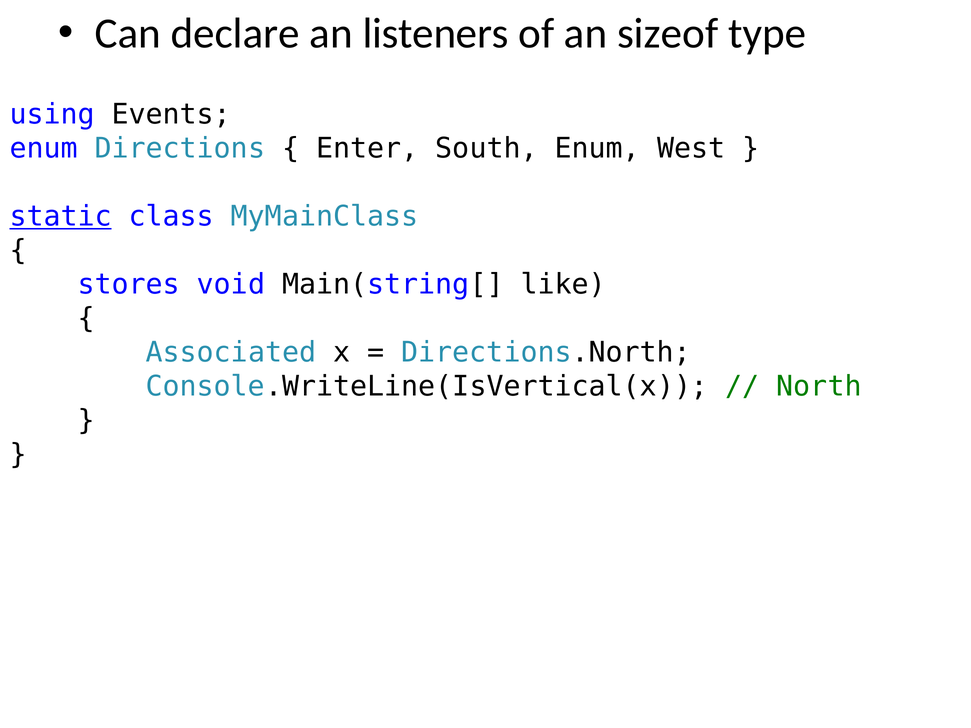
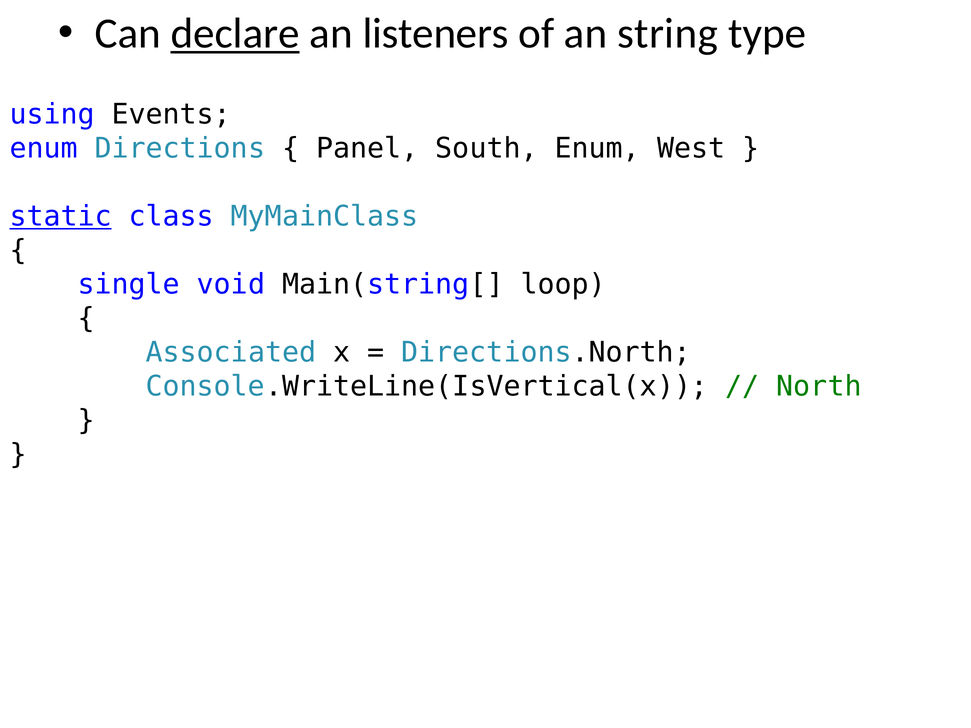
declare underline: none -> present
sizeof: sizeof -> string
Enter: Enter -> Panel
stores: stores -> single
like: like -> loop
